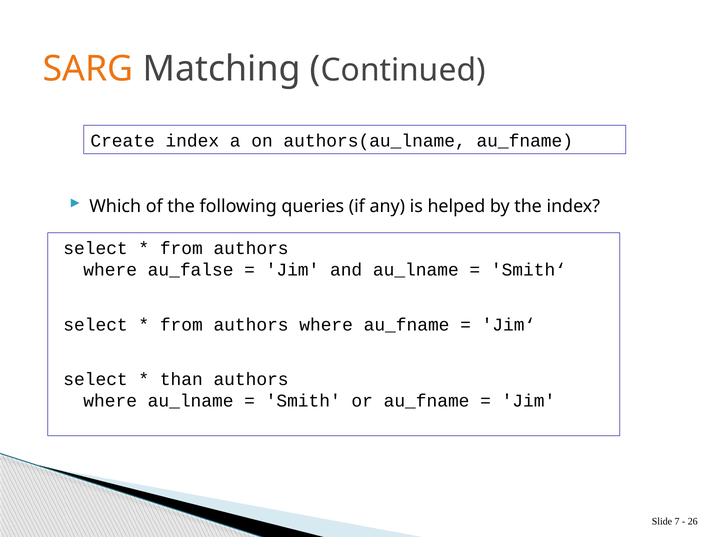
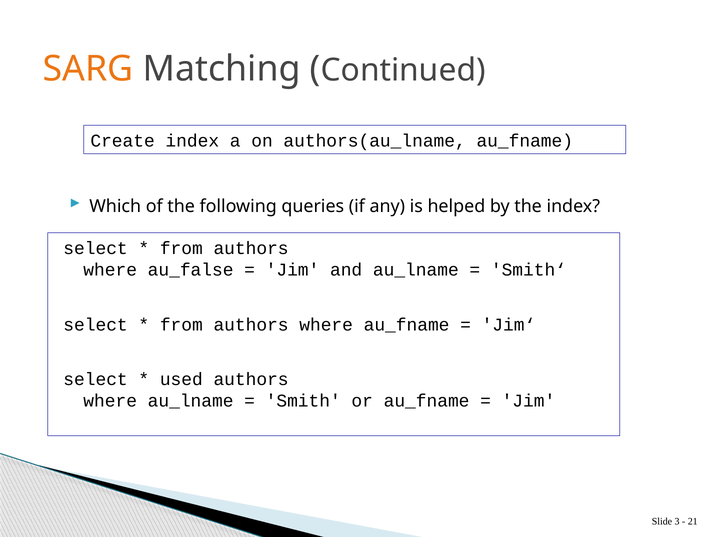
than: than -> used
7: 7 -> 3
26: 26 -> 21
